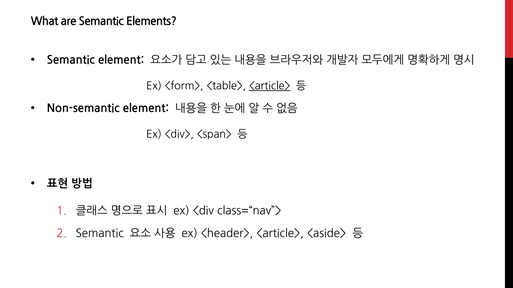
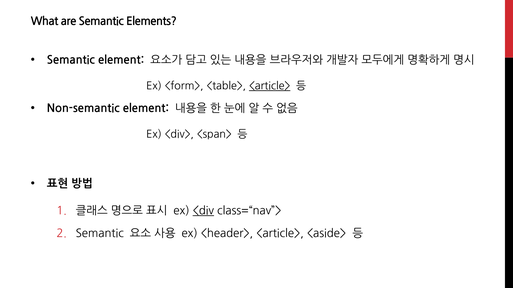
<div underline: none -> present
